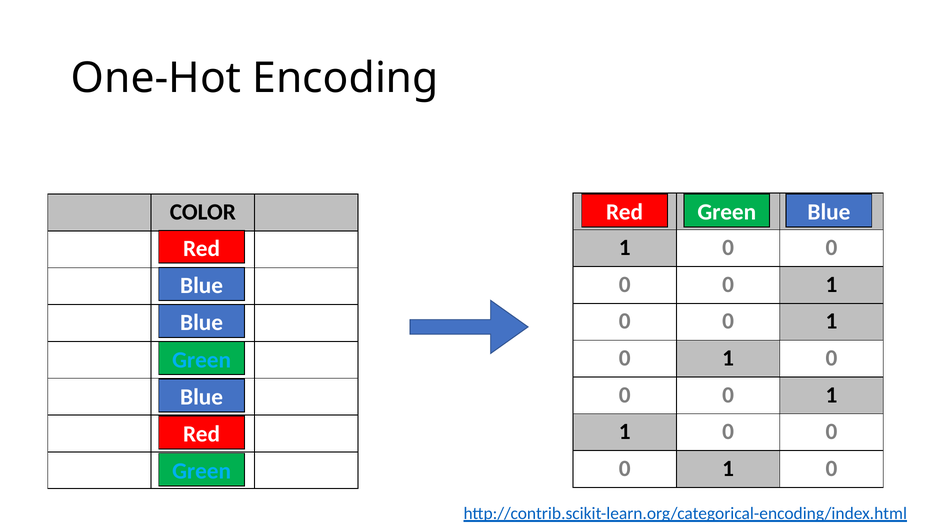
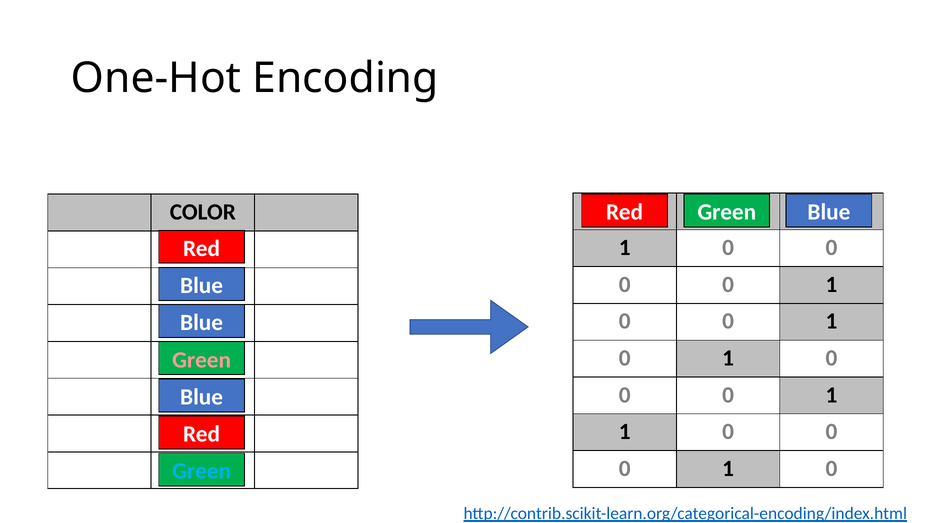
Green at (202, 360) colour: light blue -> pink
